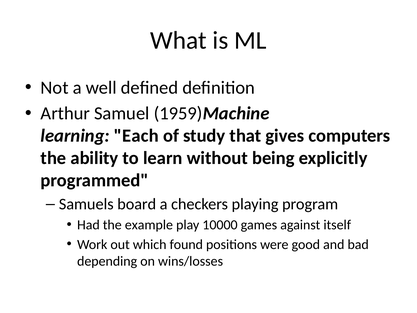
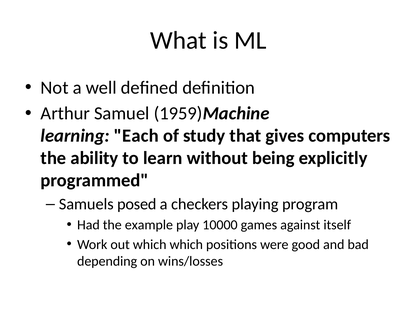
board: board -> posed
which found: found -> which
